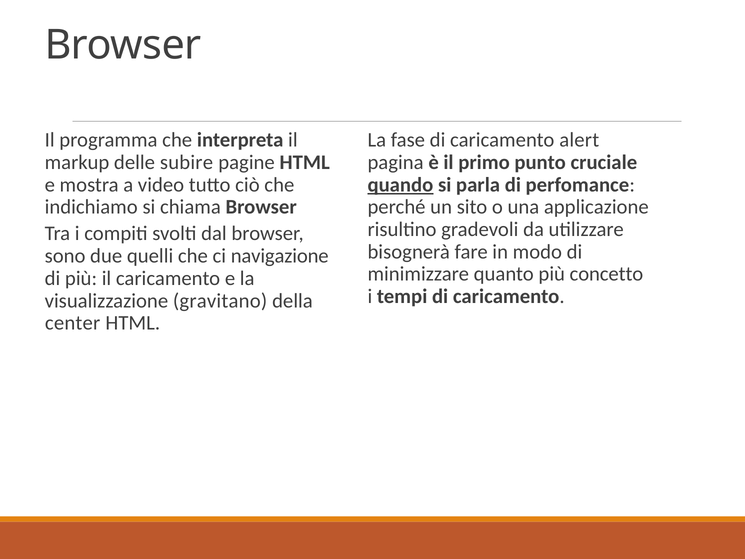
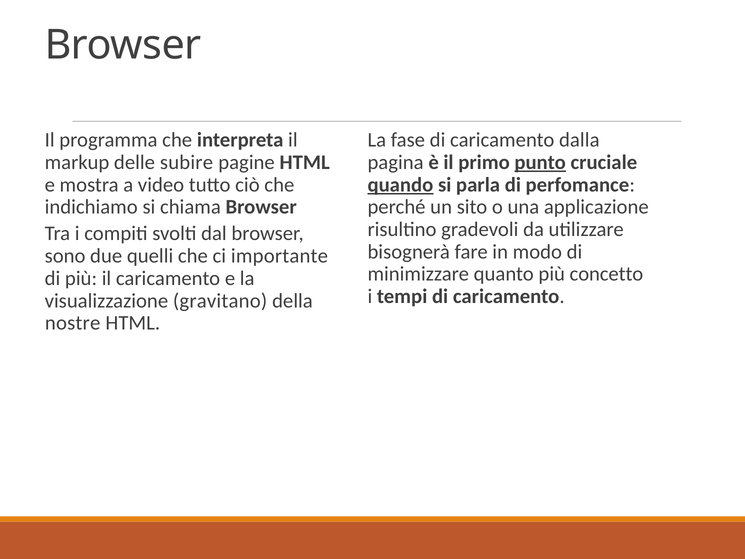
alert: alert -> dalla
punto underline: none -> present
navigazione: navigazione -> importante
center: center -> nostre
